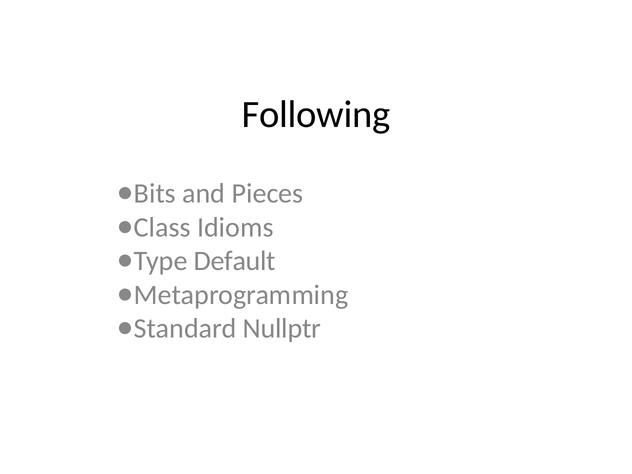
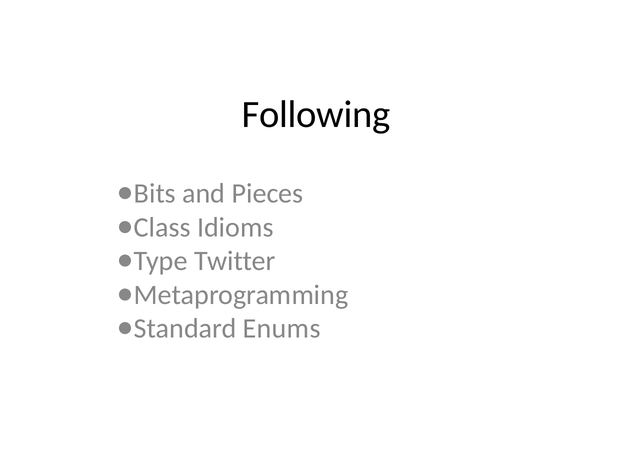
Default: Default -> Twitter
Nullptr: Nullptr -> Enums
